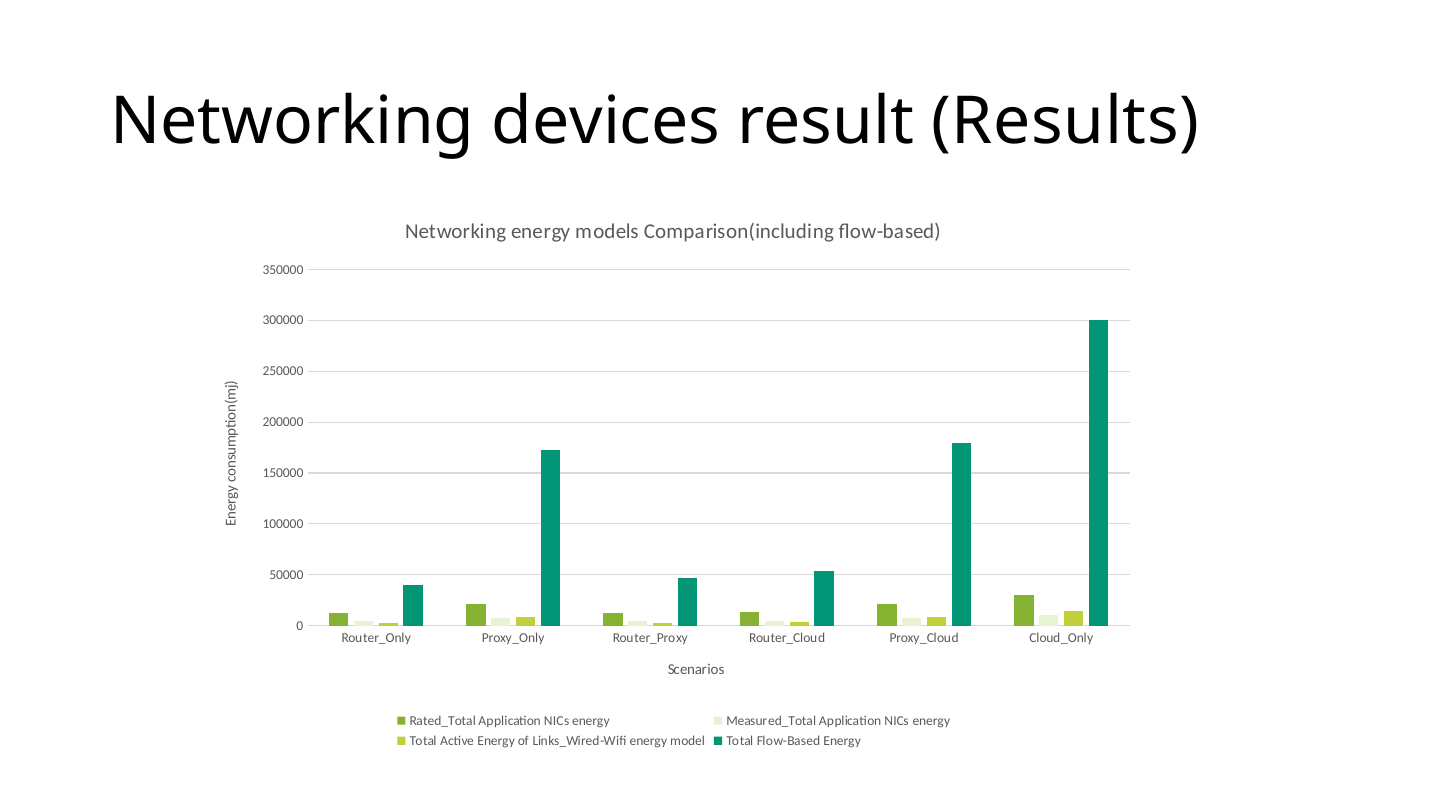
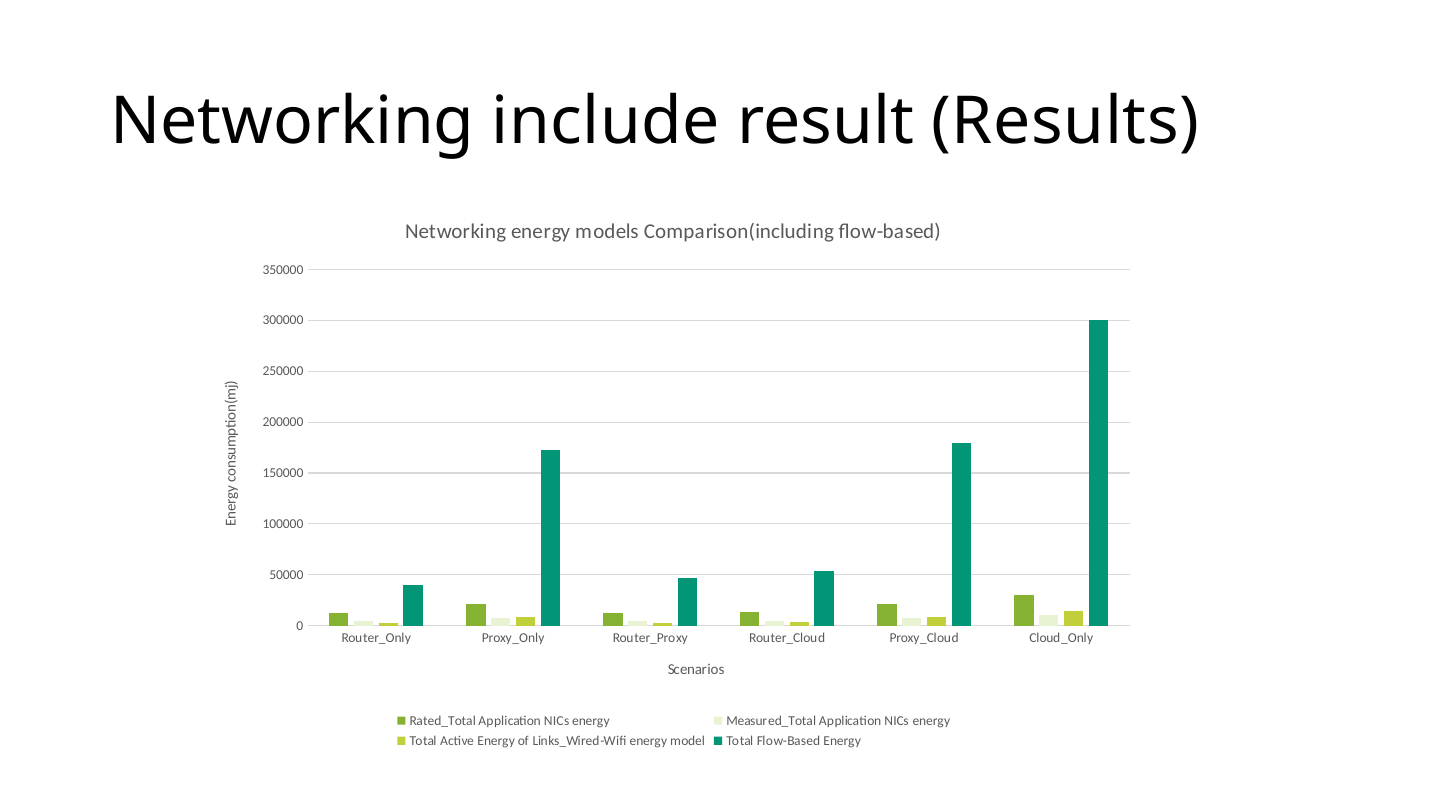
devices: devices -> include
